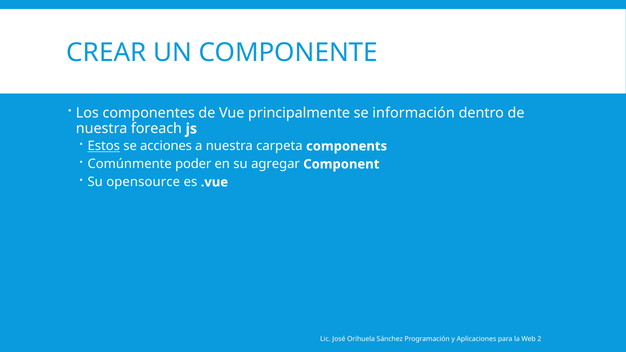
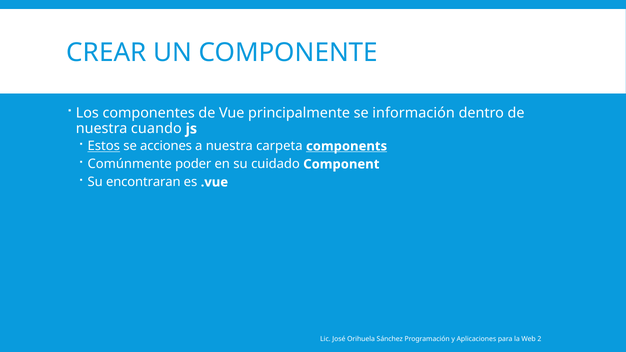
foreach: foreach -> cuando
components underline: none -> present
agregar: agregar -> cuidado
opensource: opensource -> encontraran
